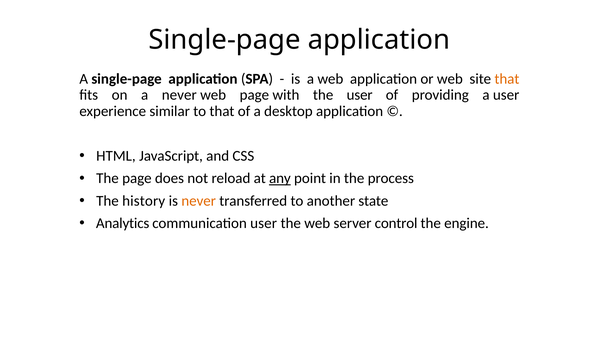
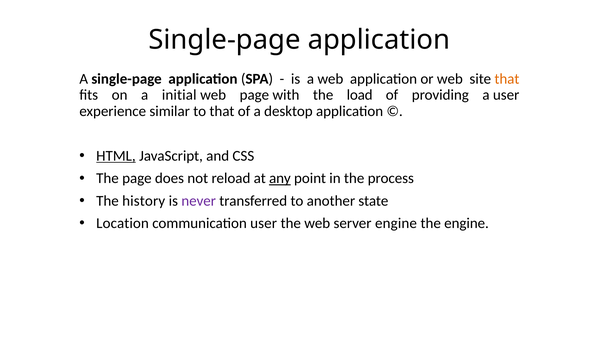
a never: never -> initial
the user: user -> load
HTML underline: none -> present
never at (199, 201) colour: orange -> purple
Analytics: Analytics -> Location
server control: control -> engine
